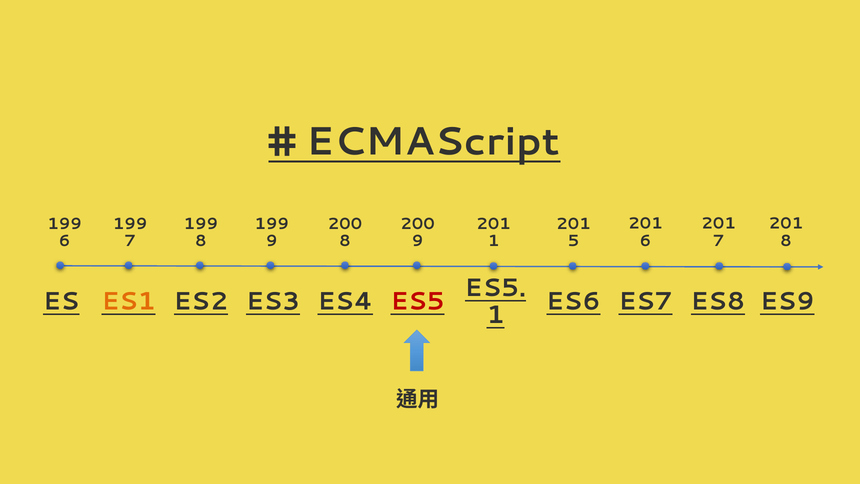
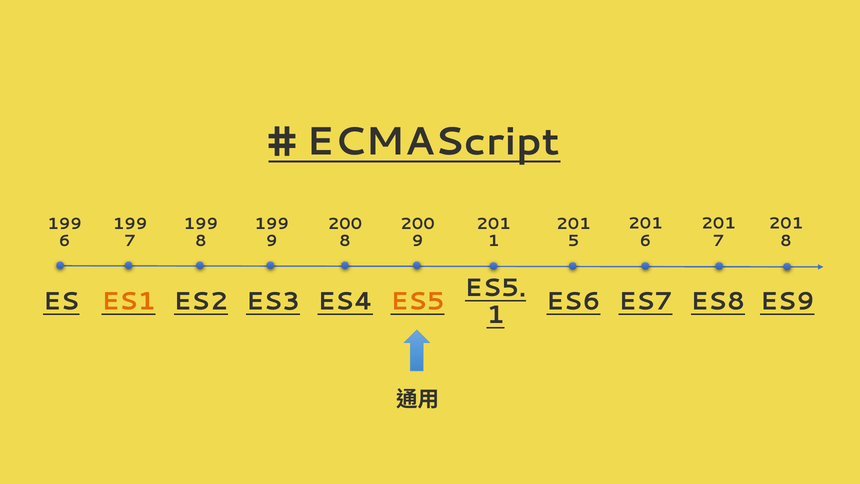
ES5 at (418, 301) colour: red -> orange
